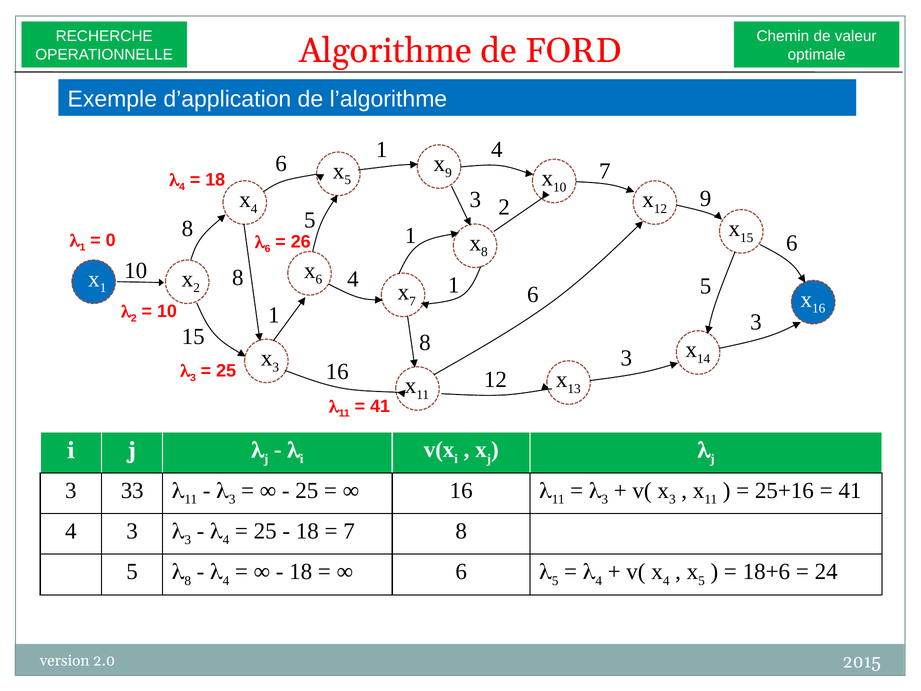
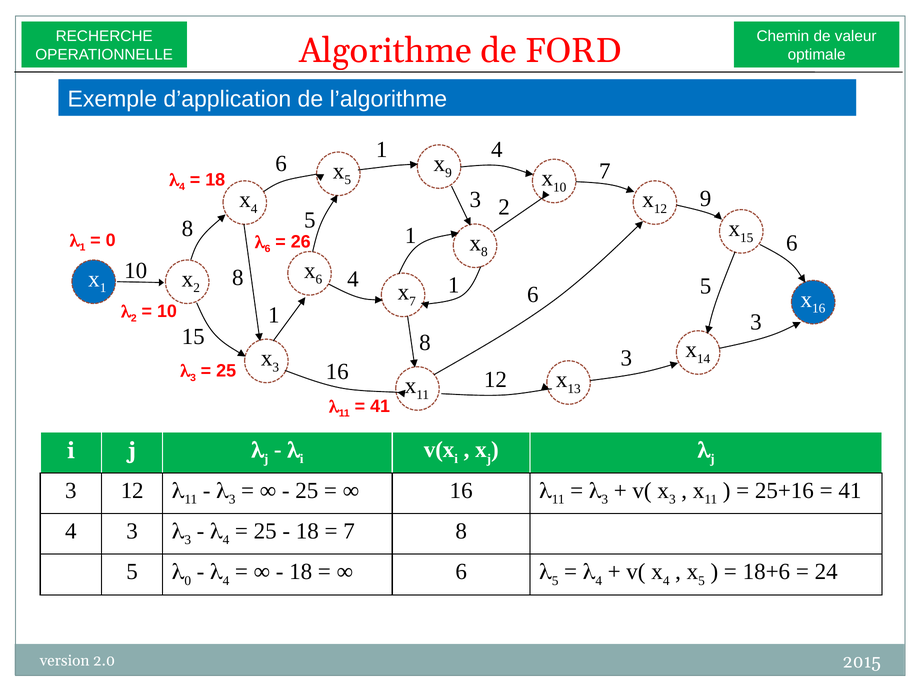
3 33: 33 -> 12
8 at (188, 581): 8 -> 0
